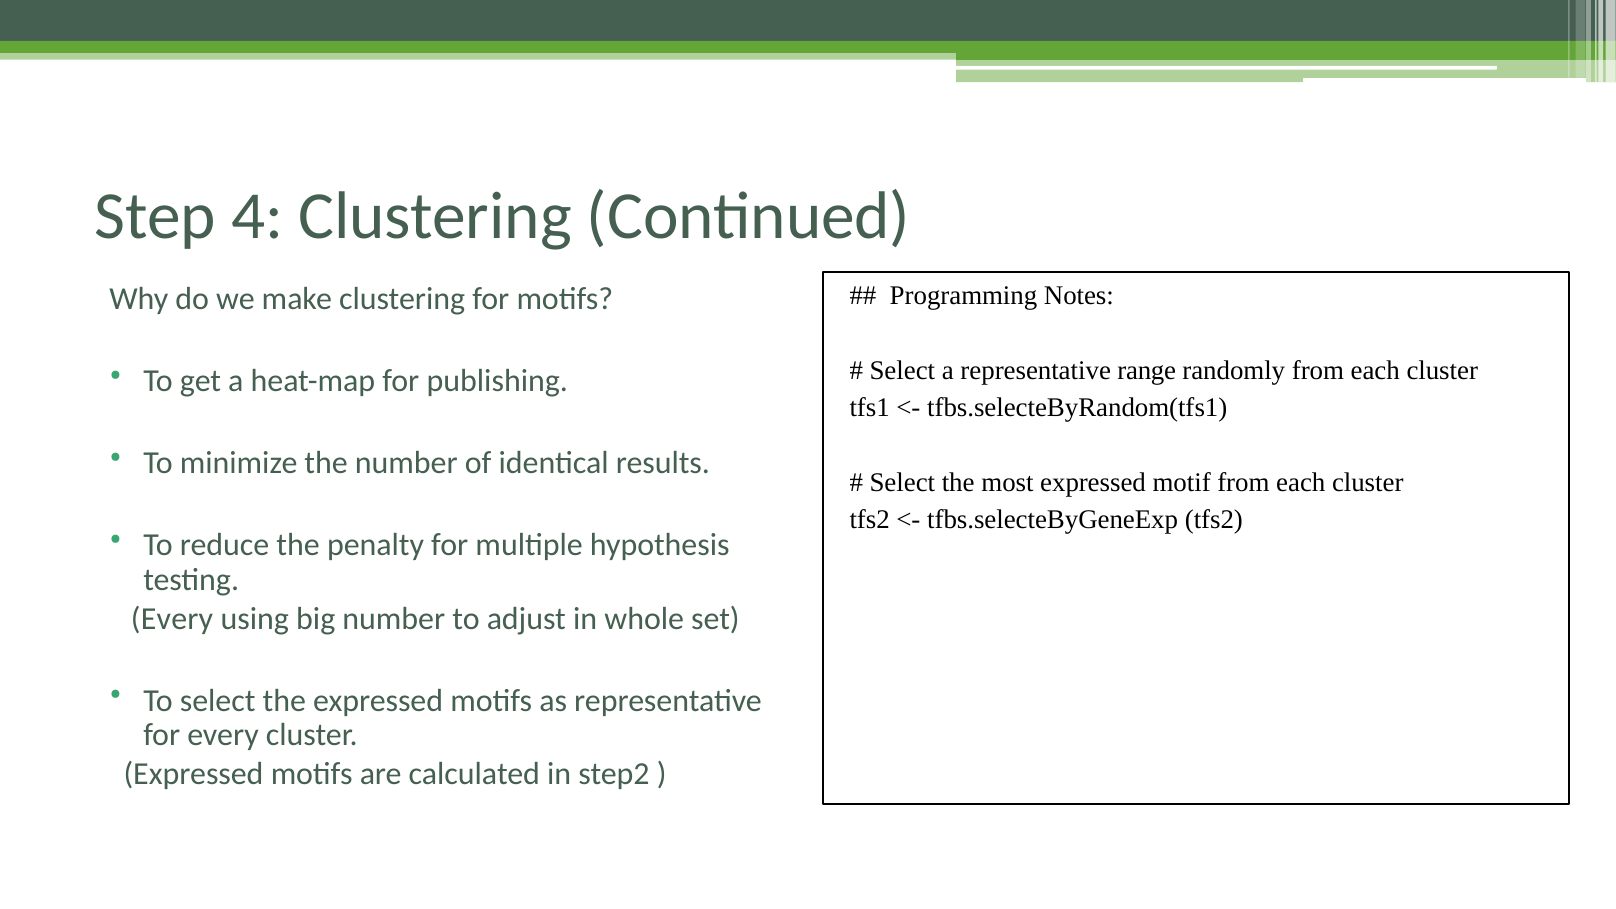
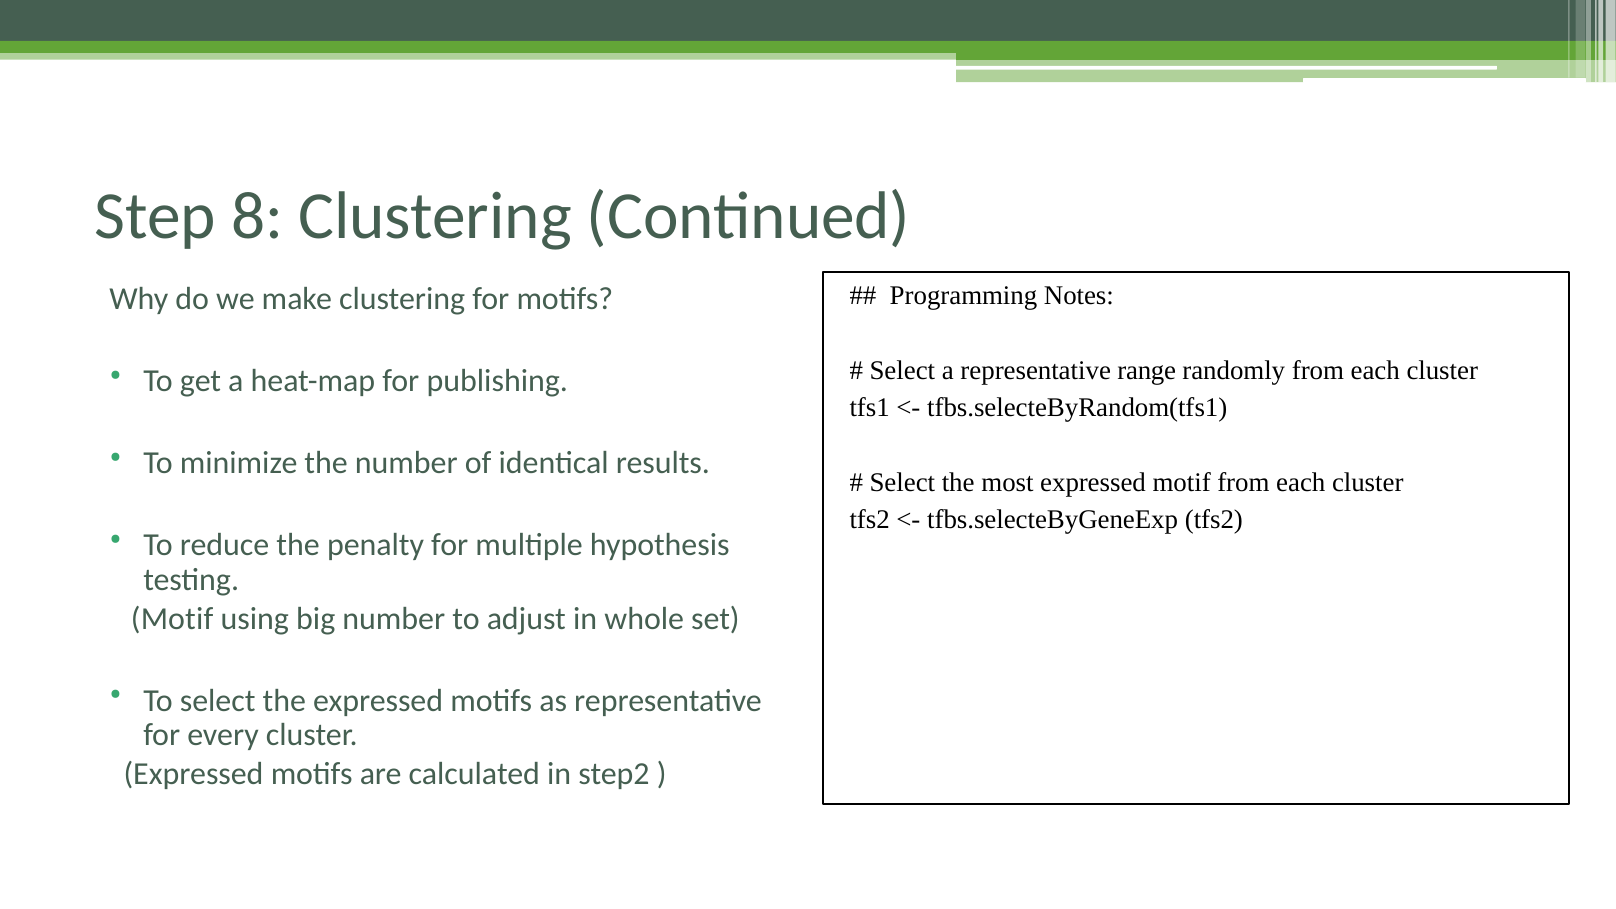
4: 4 -> 8
Every at (172, 619): Every -> Motif
